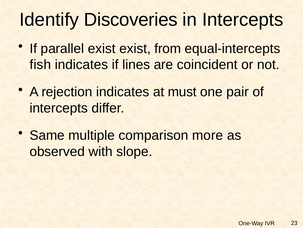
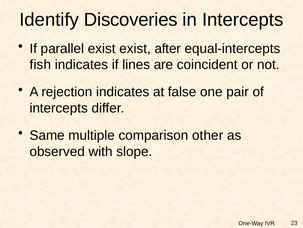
from: from -> after
must: must -> false
more: more -> other
